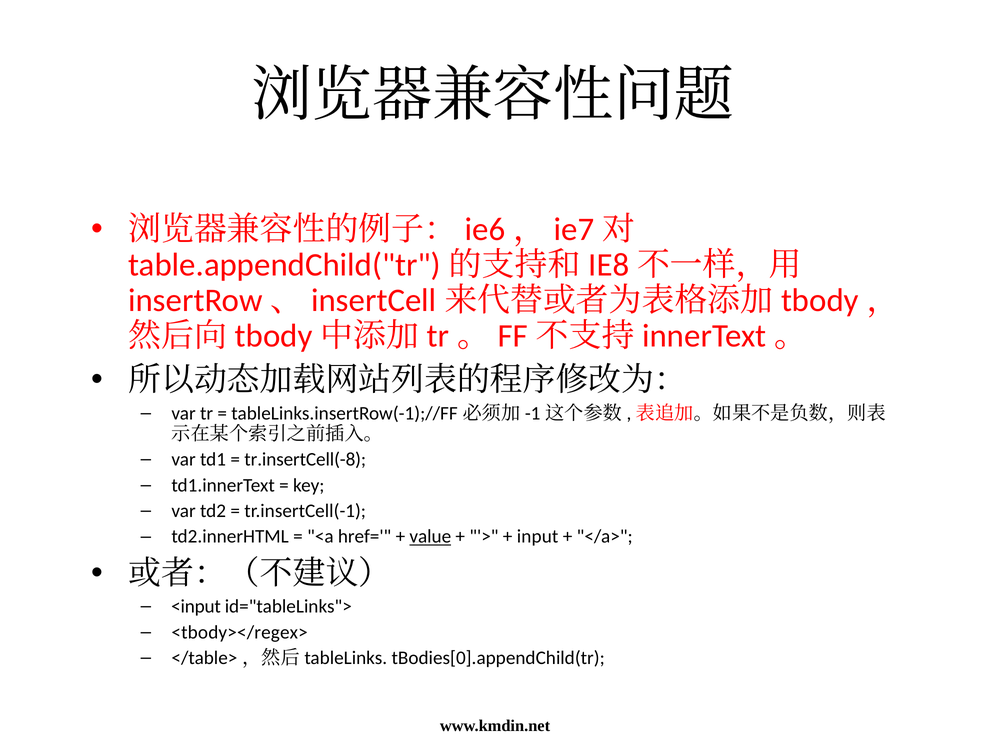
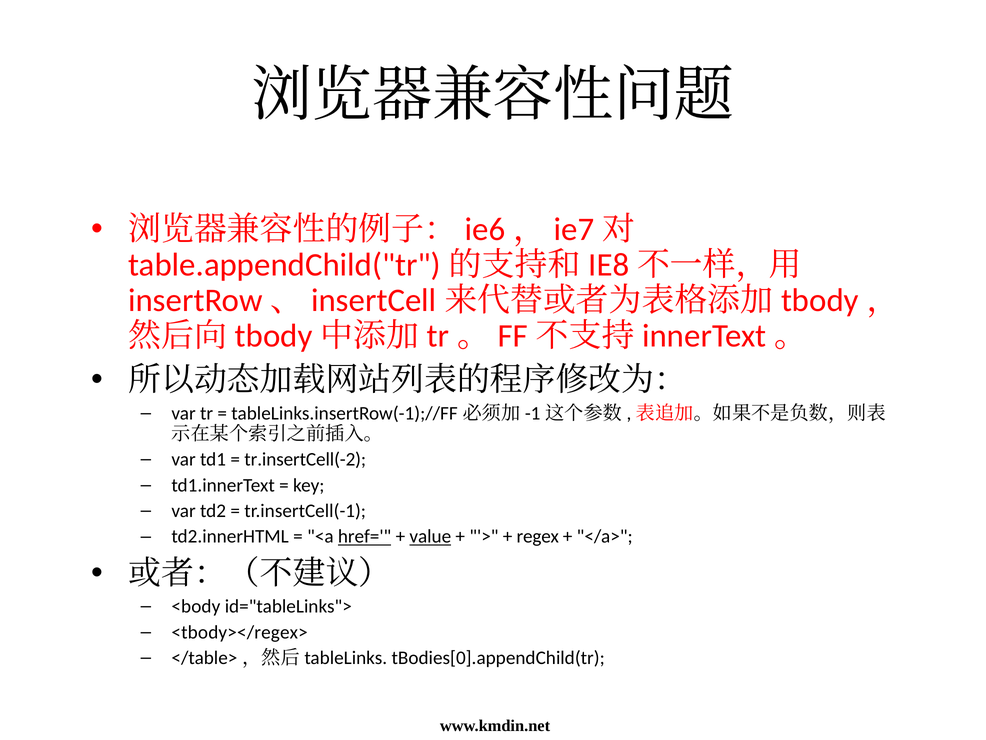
tr.insertCell(-8: tr.insertCell(-8 -> tr.insertCell(-2
href= underline: none -> present
input: input -> regex
<input: <input -> <body
